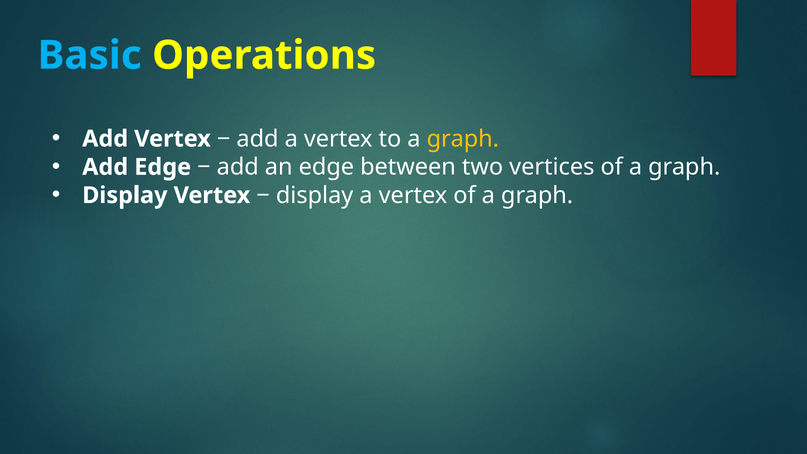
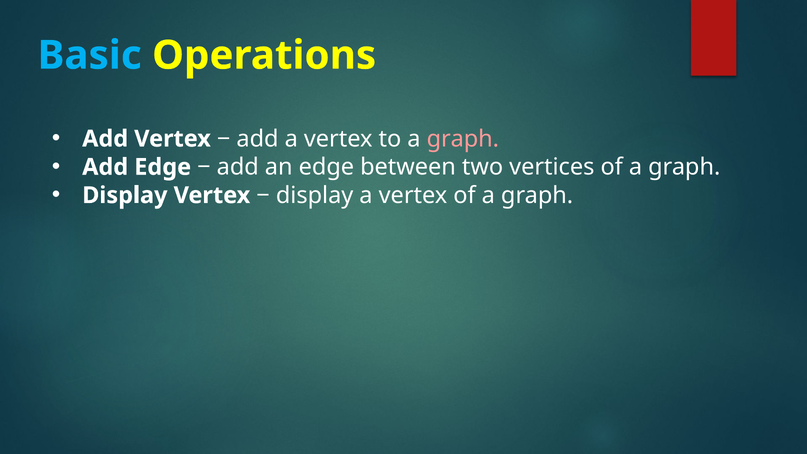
graph at (463, 139) colour: yellow -> pink
